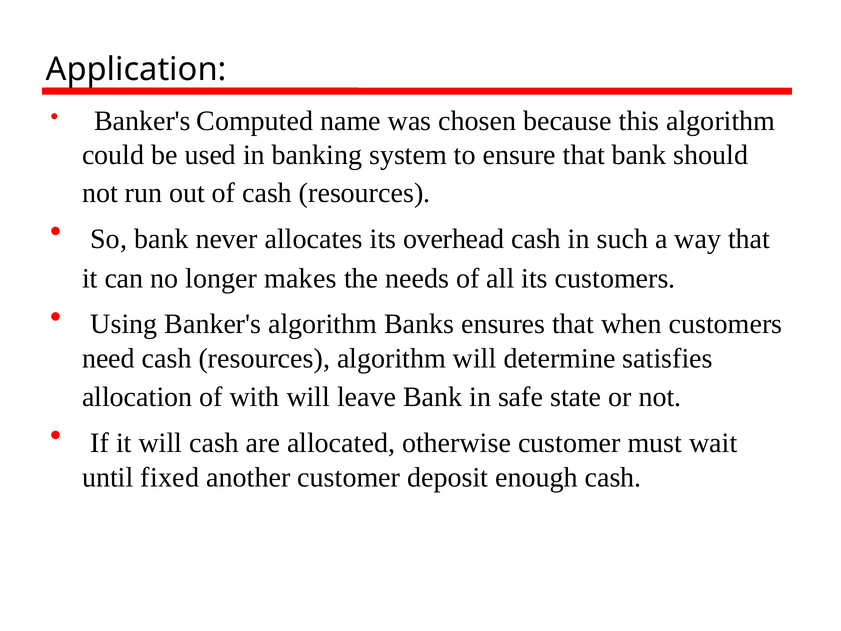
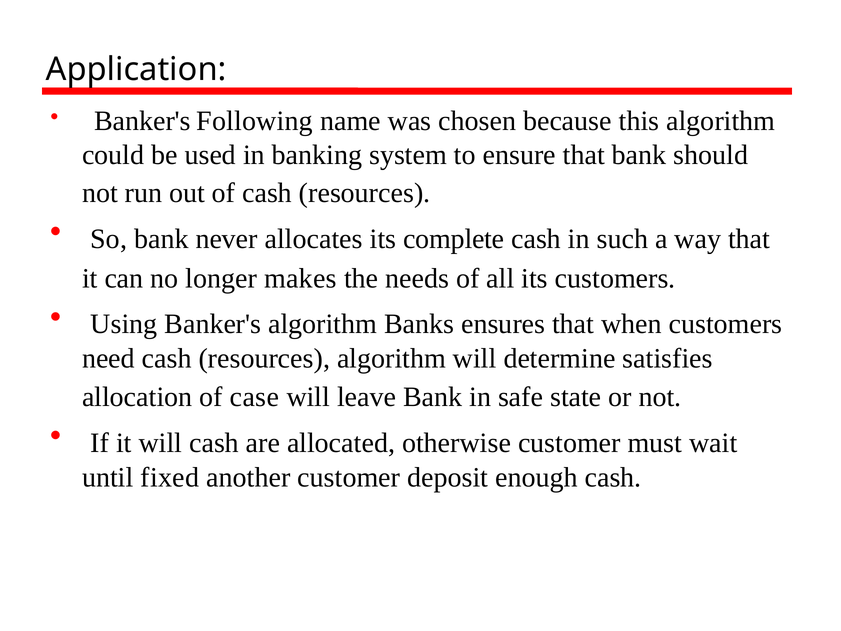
Computed: Computed -> Following
overhead: overhead -> complete
with: with -> case
